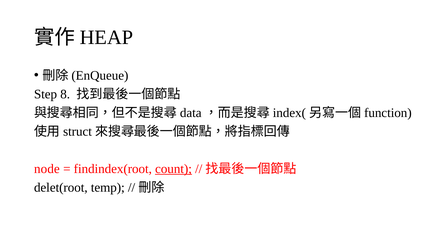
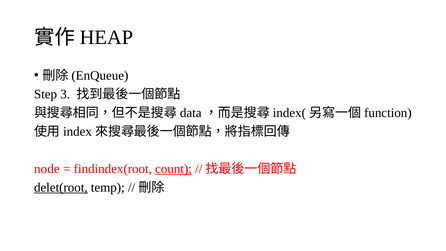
8: 8 -> 3
struct: struct -> index
delet(root underline: none -> present
